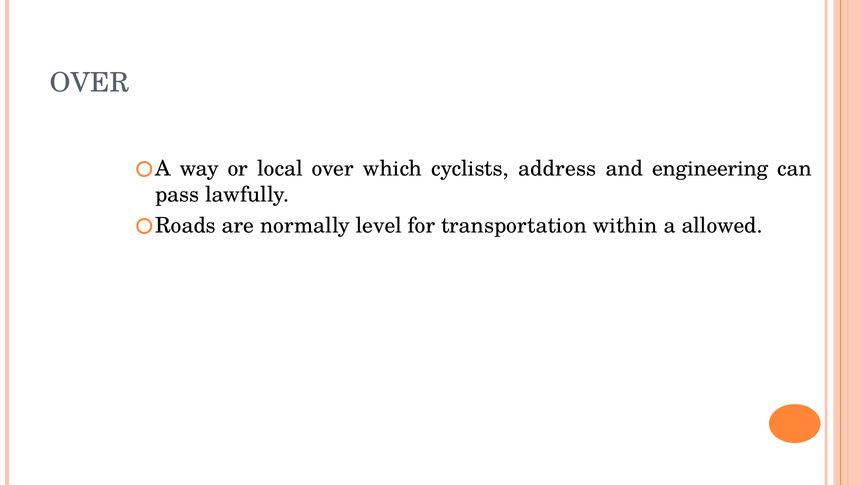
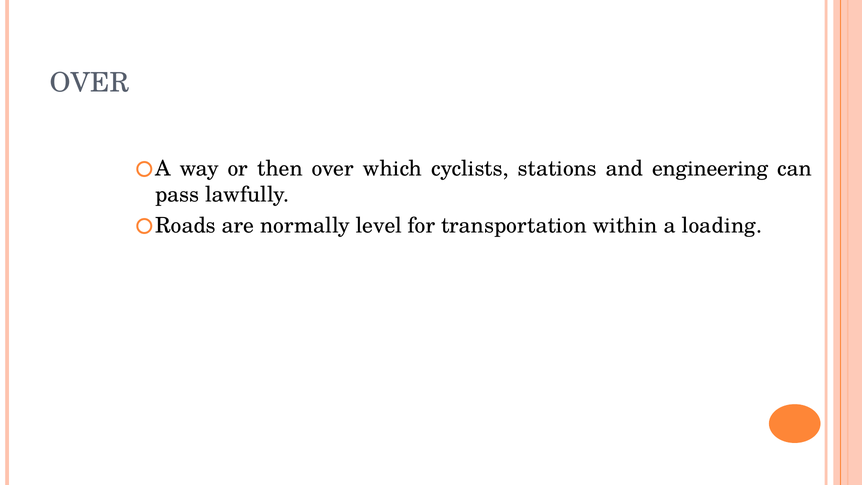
local: local -> then
address: address -> stations
allowed: allowed -> loading
